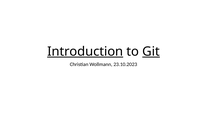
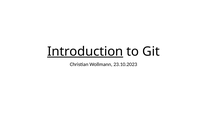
Git underline: present -> none
